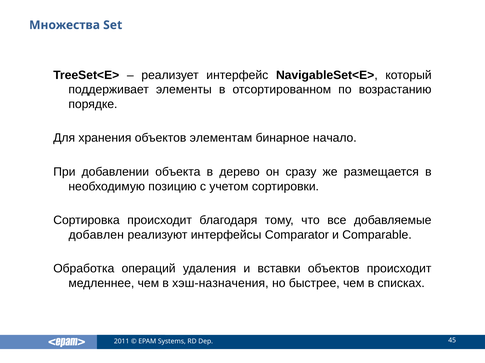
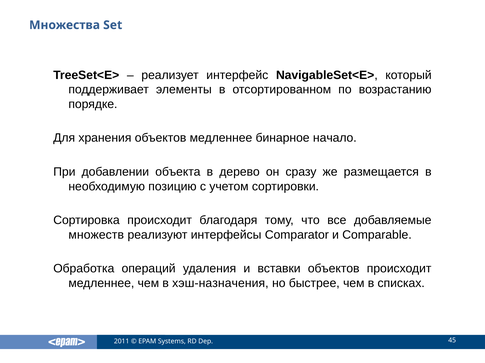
объектов элементам: элементам -> медленнее
добавлен: добавлен -> множеств
